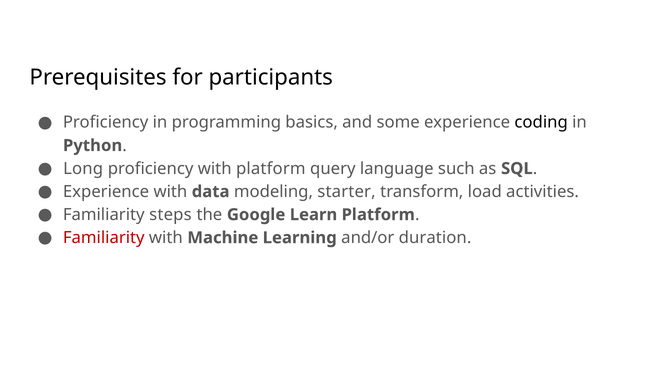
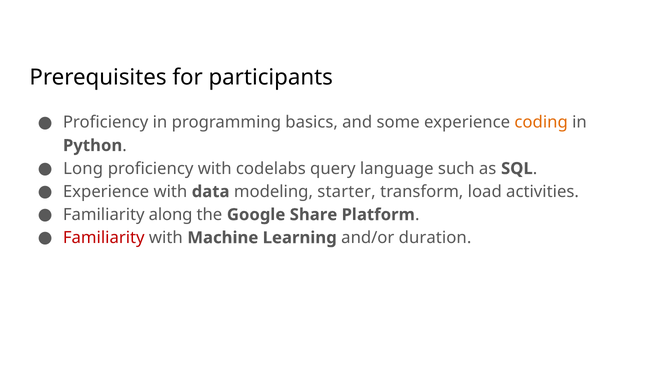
coding colour: black -> orange
with platform: platform -> codelabs
steps: steps -> along
Learn: Learn -> Share
